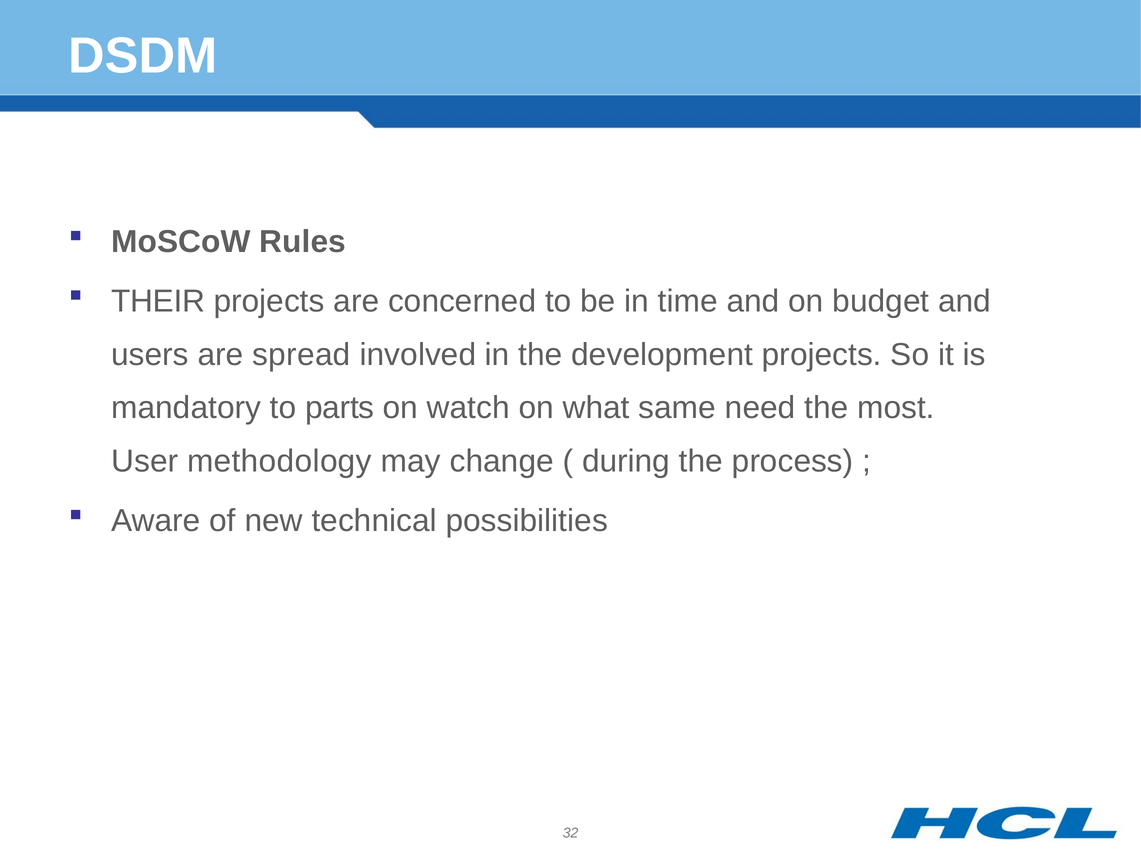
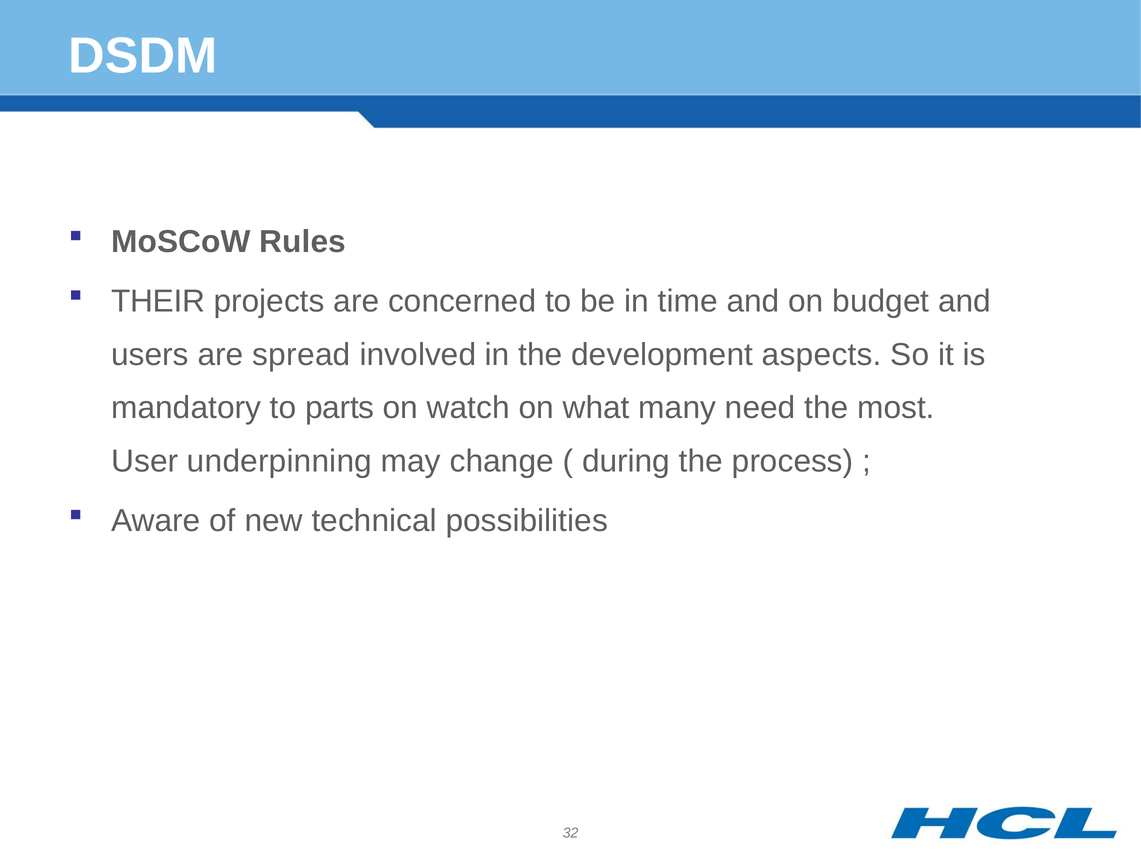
development projects: projects -> aspects
same: same -> many
methodology: methodology -> underpinning
